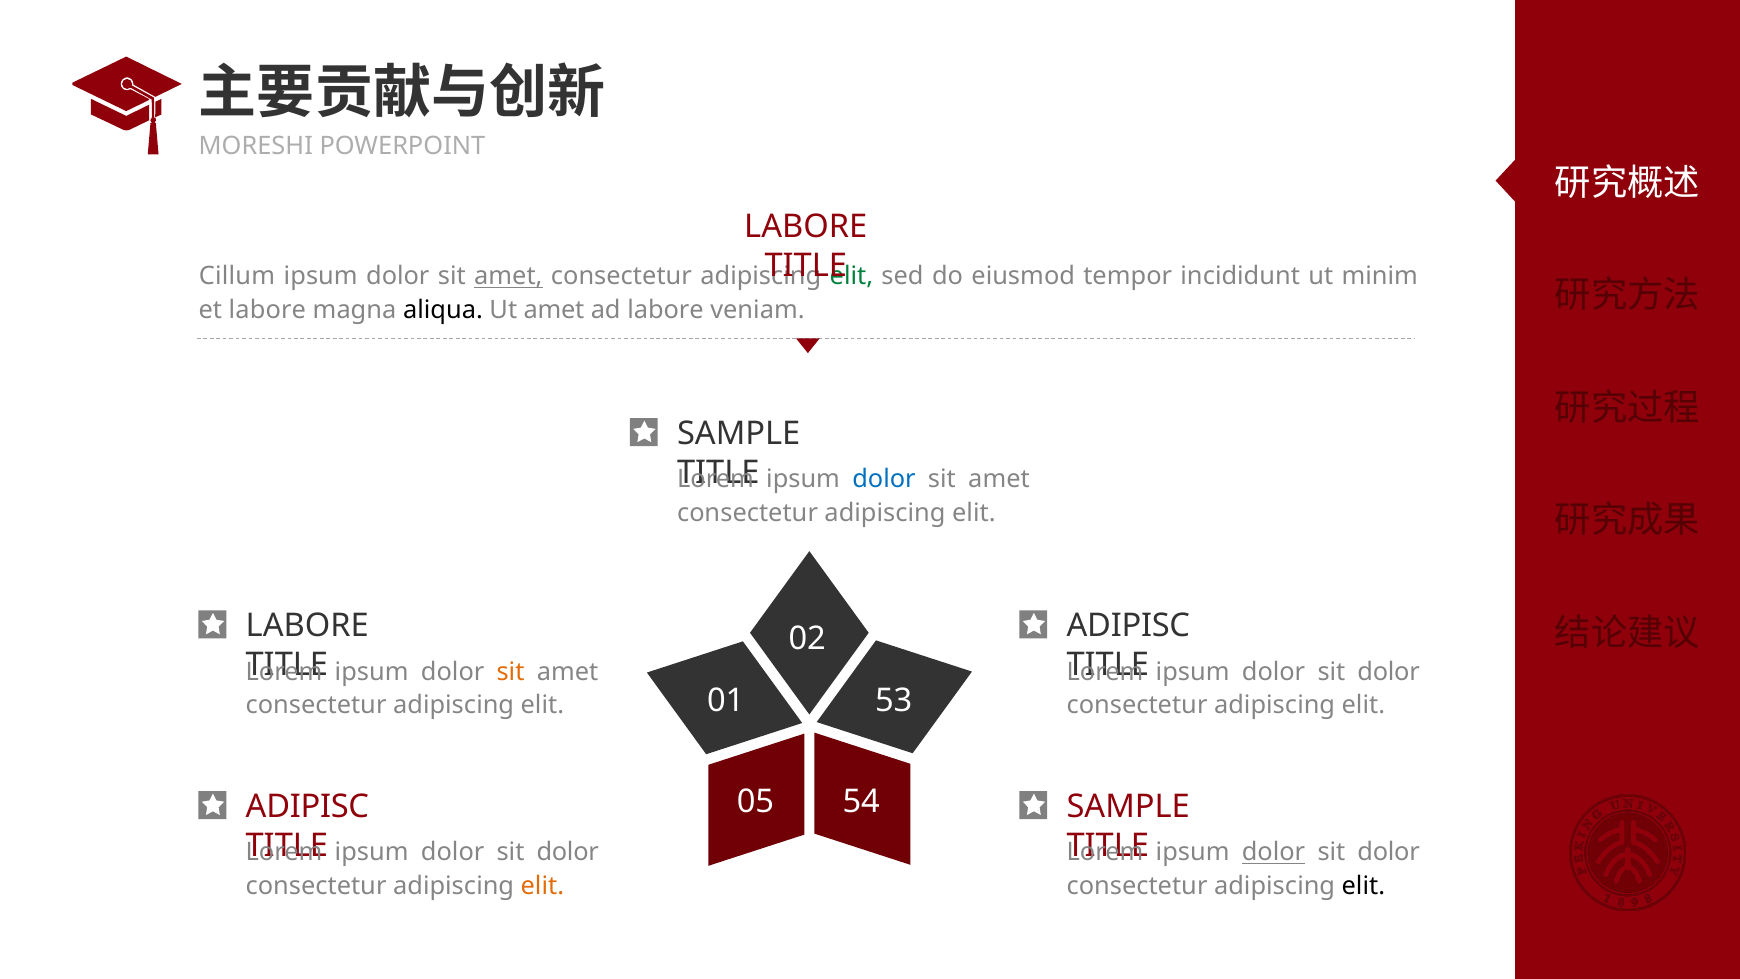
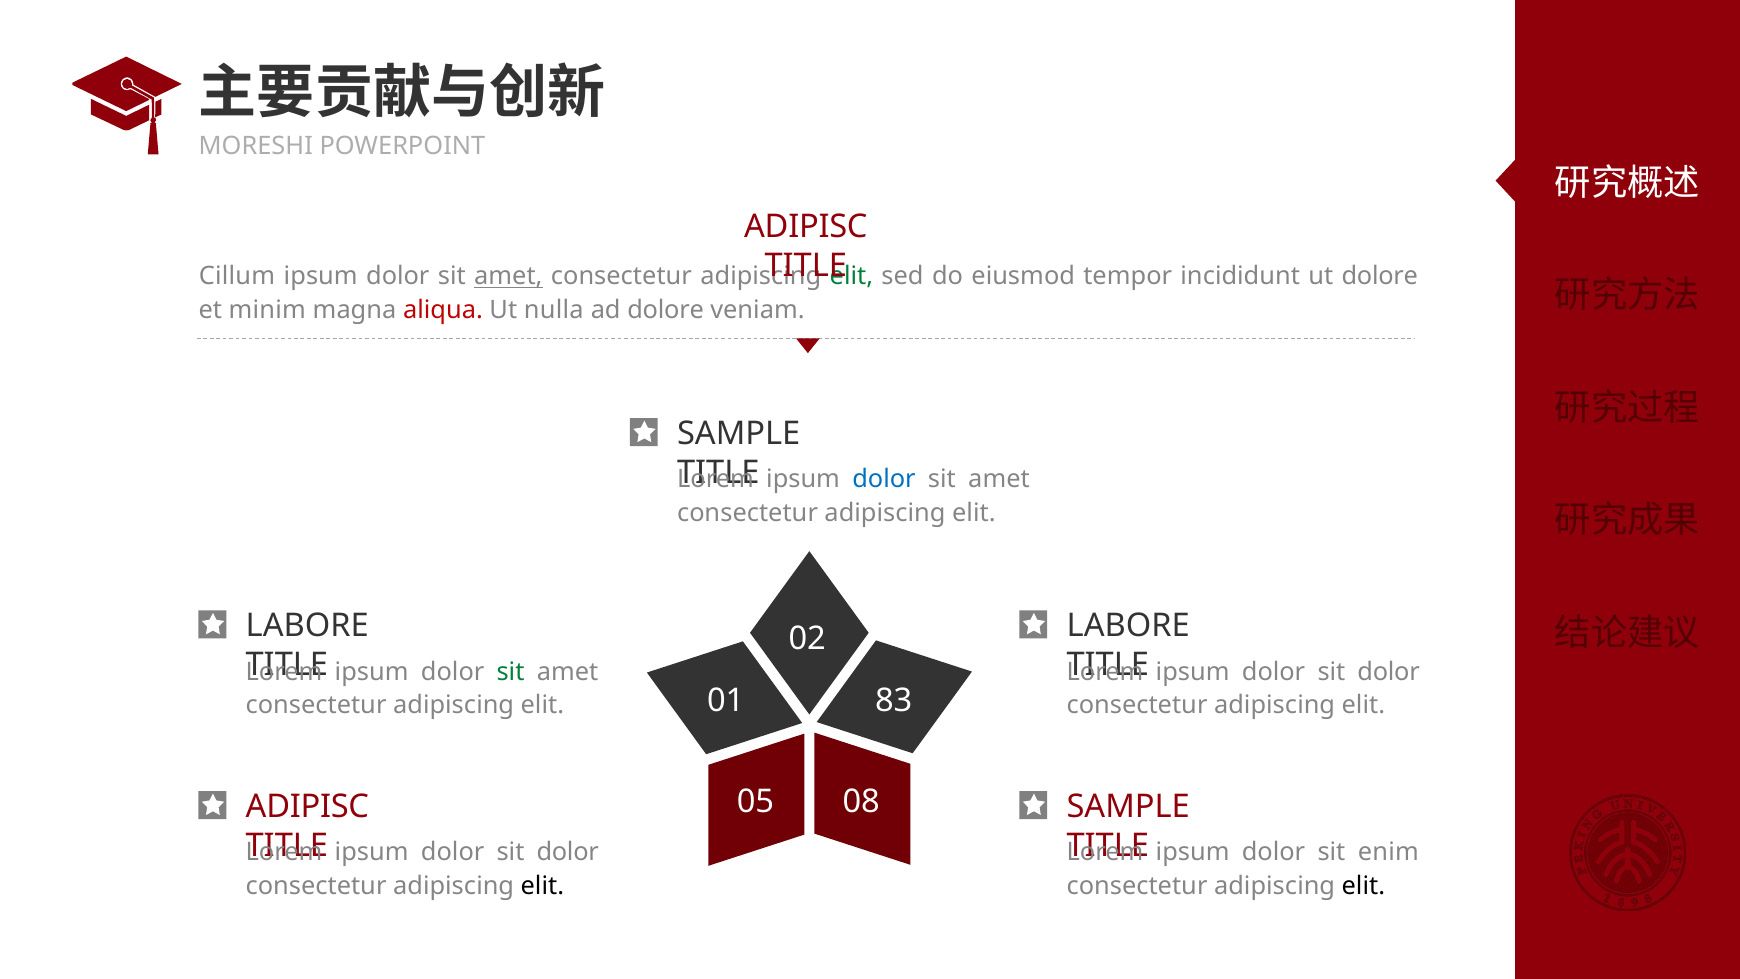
LABORE at (806, 226): LABORE -> ADIPISC
ut minim: minim -> dolore
et labore: labore -> minim
aliqua colour: black -> red
Ut amet: amet -> nulla
ad labore: labore -> dolore
ADIPISC at (1128, 625): ADIPISC -> LABORE
sit at (510, 672) colour: orange -> green
53: 53 -> 83
54: 54 -> 08
dolor at (1274, 852) underline: present -> none
dolor at (1389, 852): dolor -> enim
elit at (542, 886) colour: orange -> black
